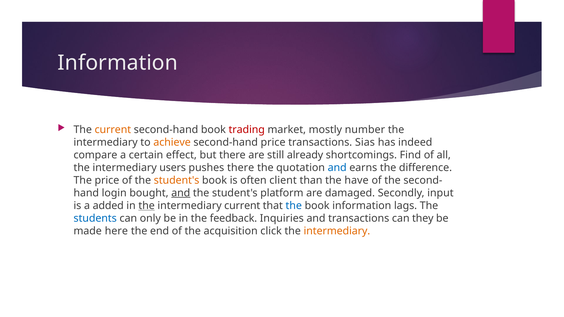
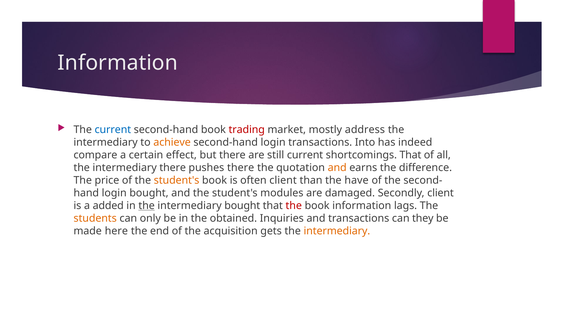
current at (113, 130) colour: orange -> blue
number: number -> address
second-hand price: price -> login
Sias: Sias -> Into
still already: already -> current
shortcomings Find: Find -> That
intermediary users: users -> there
and at (337, 168) colour: blue -> orange
and at (181, 193) underline: present -> none
platform: platform -> modules
Secondly input: input -> client
intermediary current: current -> bought
the at (294, 206) colour: blue -> red
students colour: blue -> orange
feedback: feedback -> obtained
click: click -> gets
